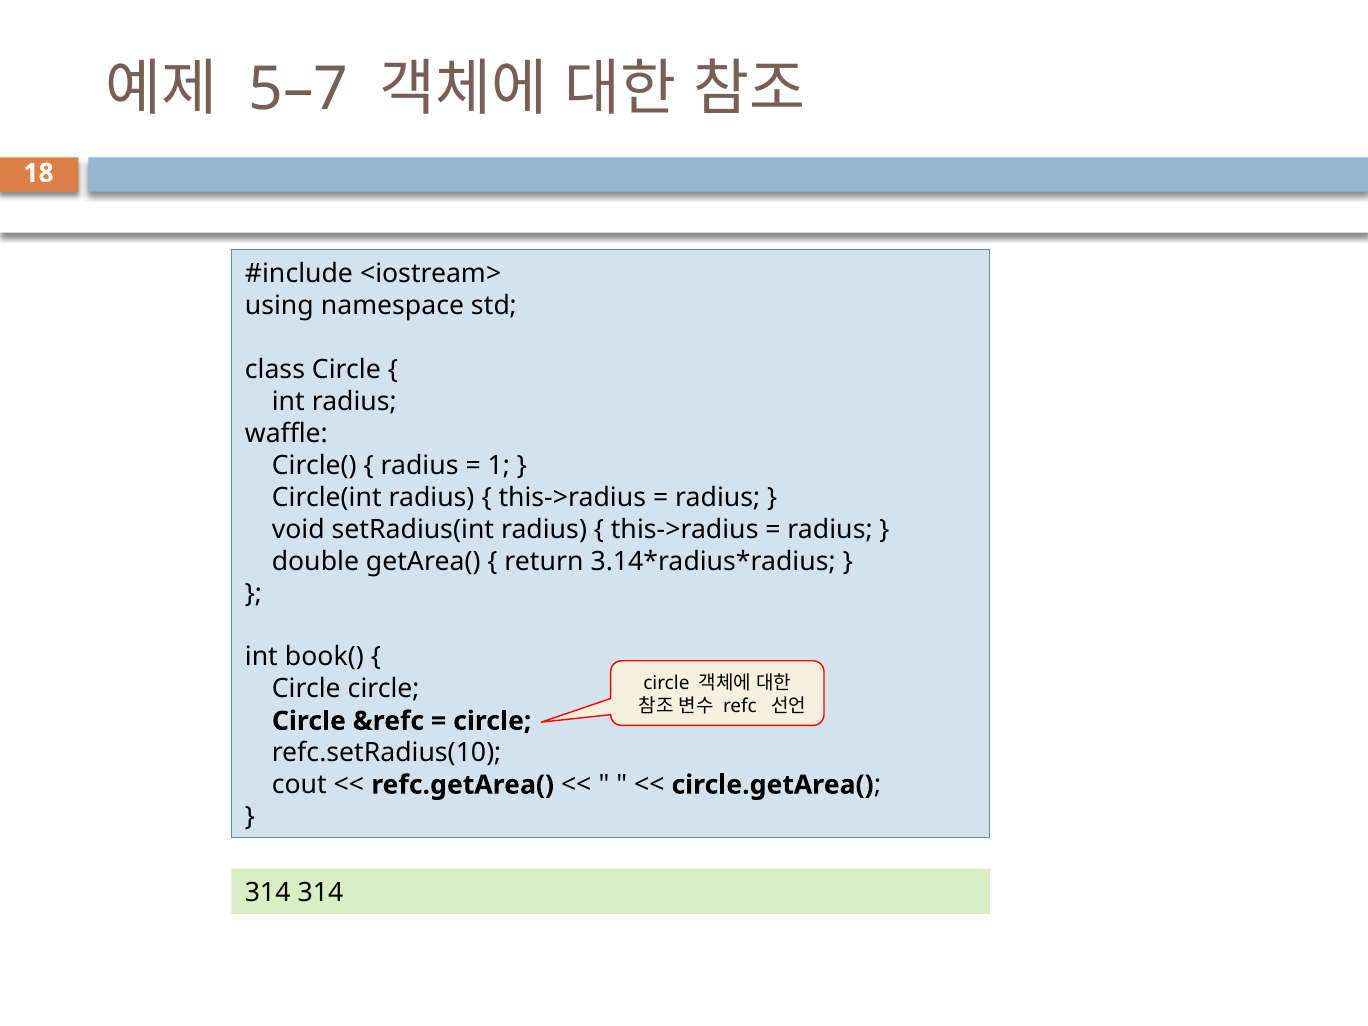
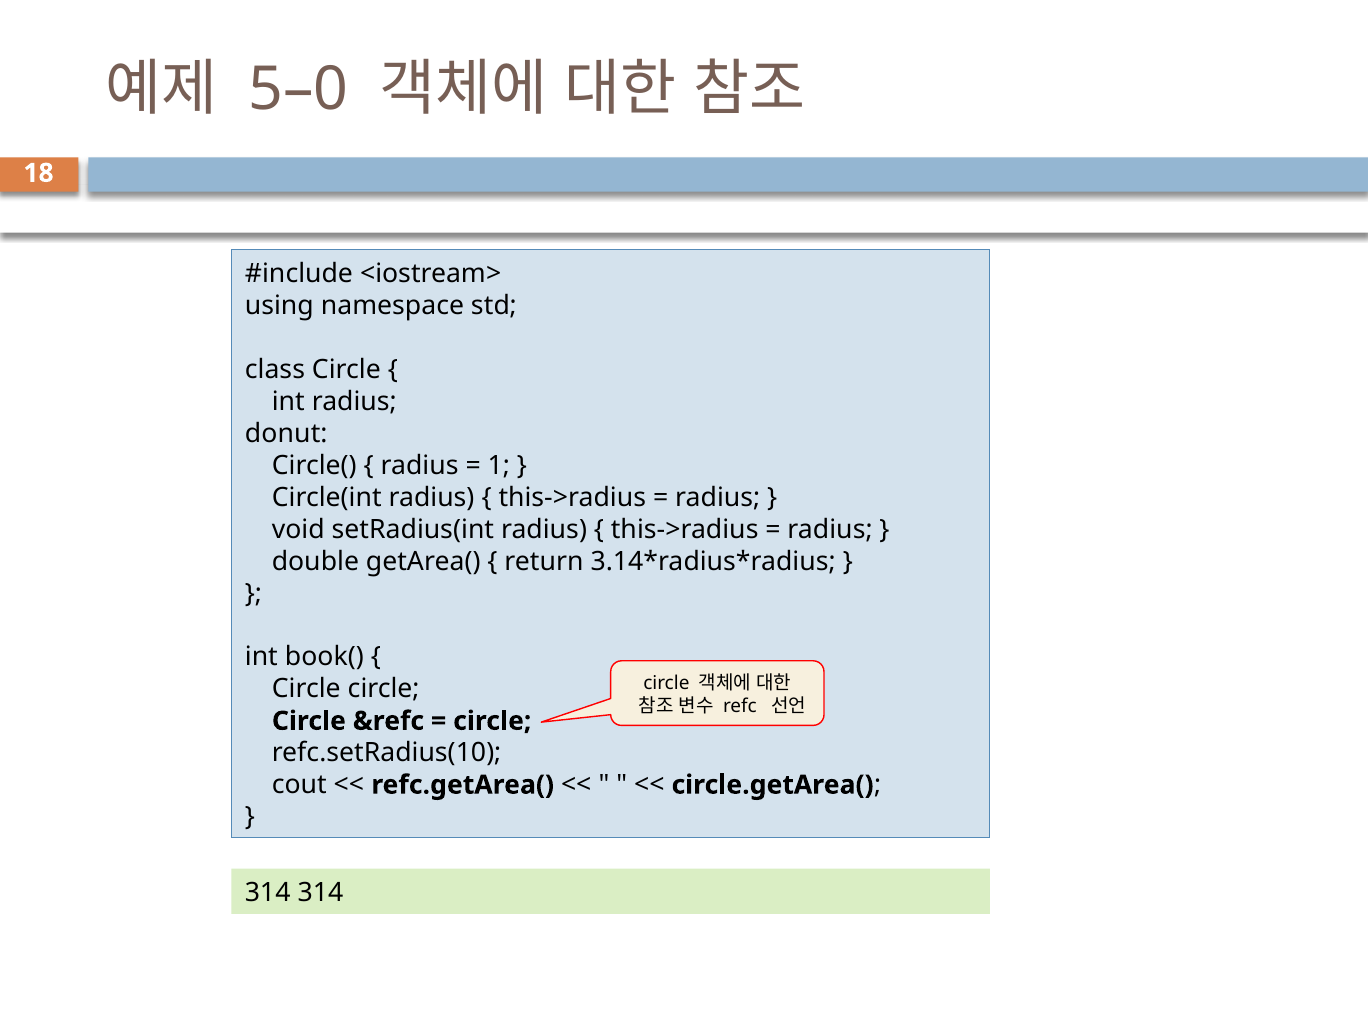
5–7: 5–7 -> 5–0
waffle: waffle -> donut
